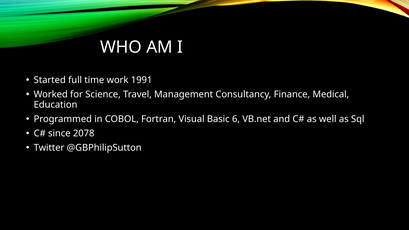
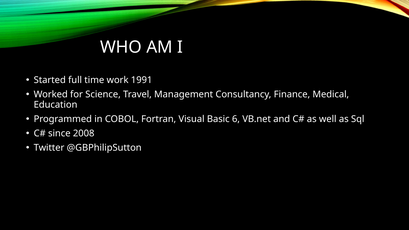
2078: 2078 -> 2008
